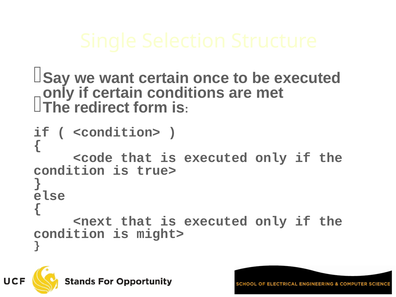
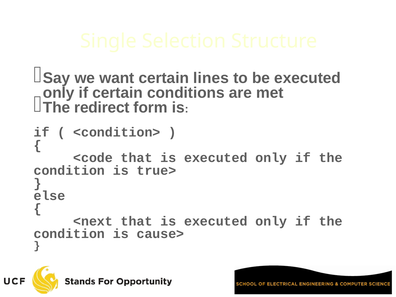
once: once -> lines
might>: might> -> cause>
